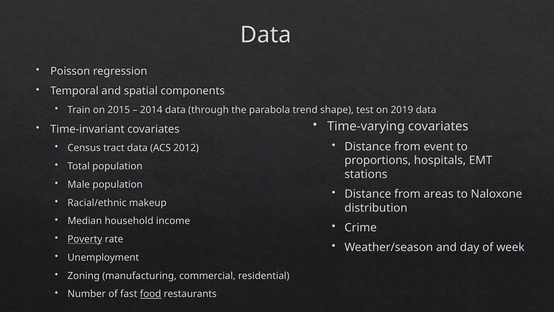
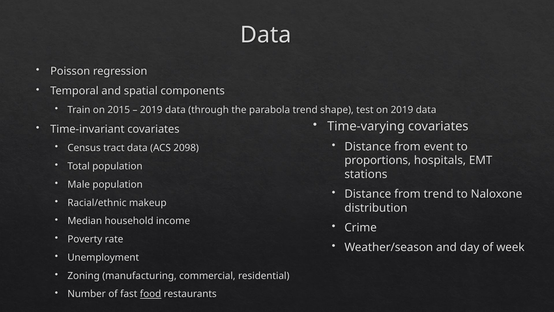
2014 at (151, 110): 2014 -> 2019
2012: 2012 -> 2098
from areas: areas -> trend
Poverty underline: present -> none
